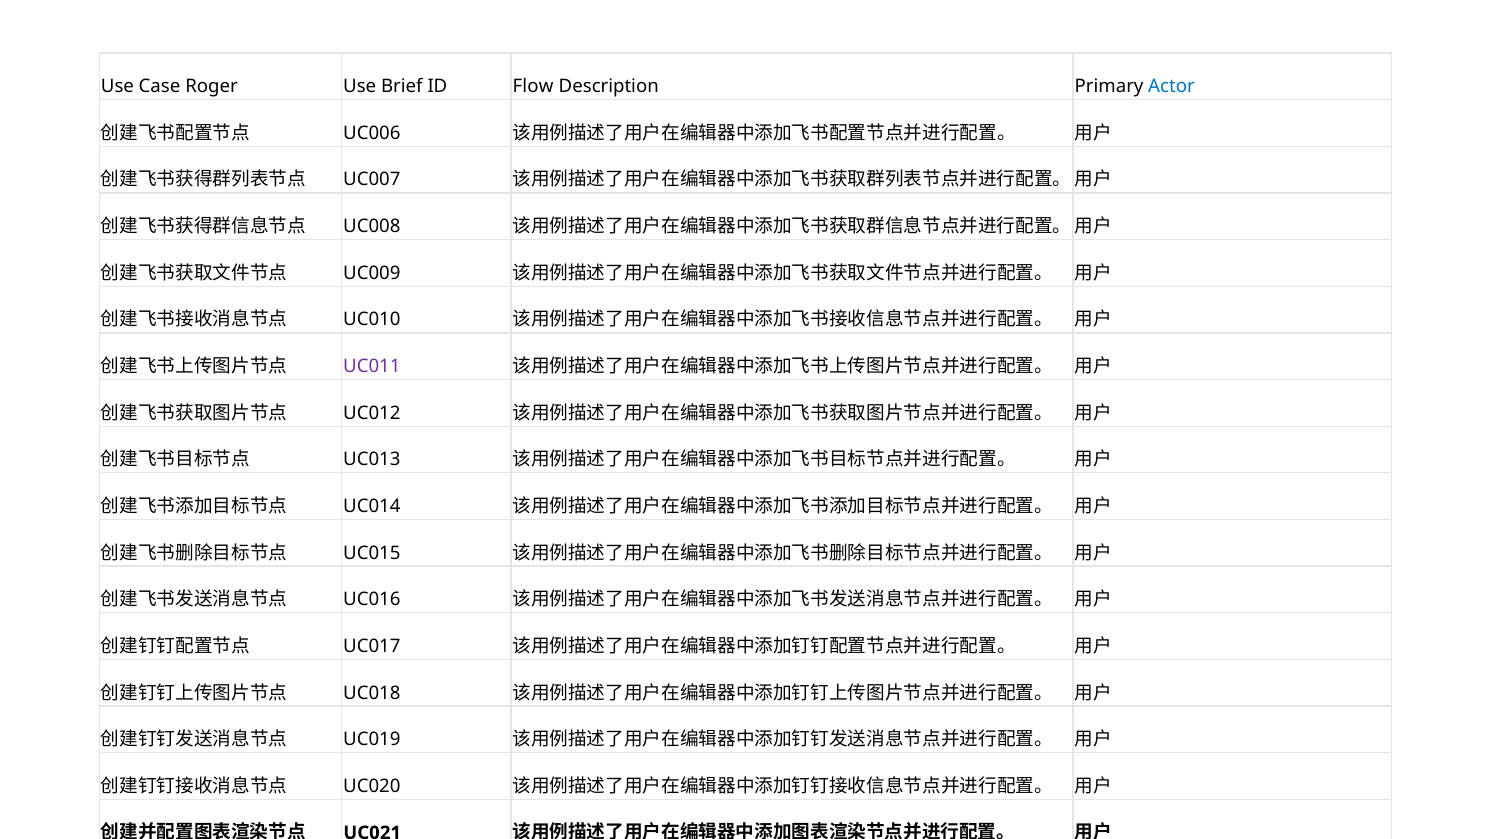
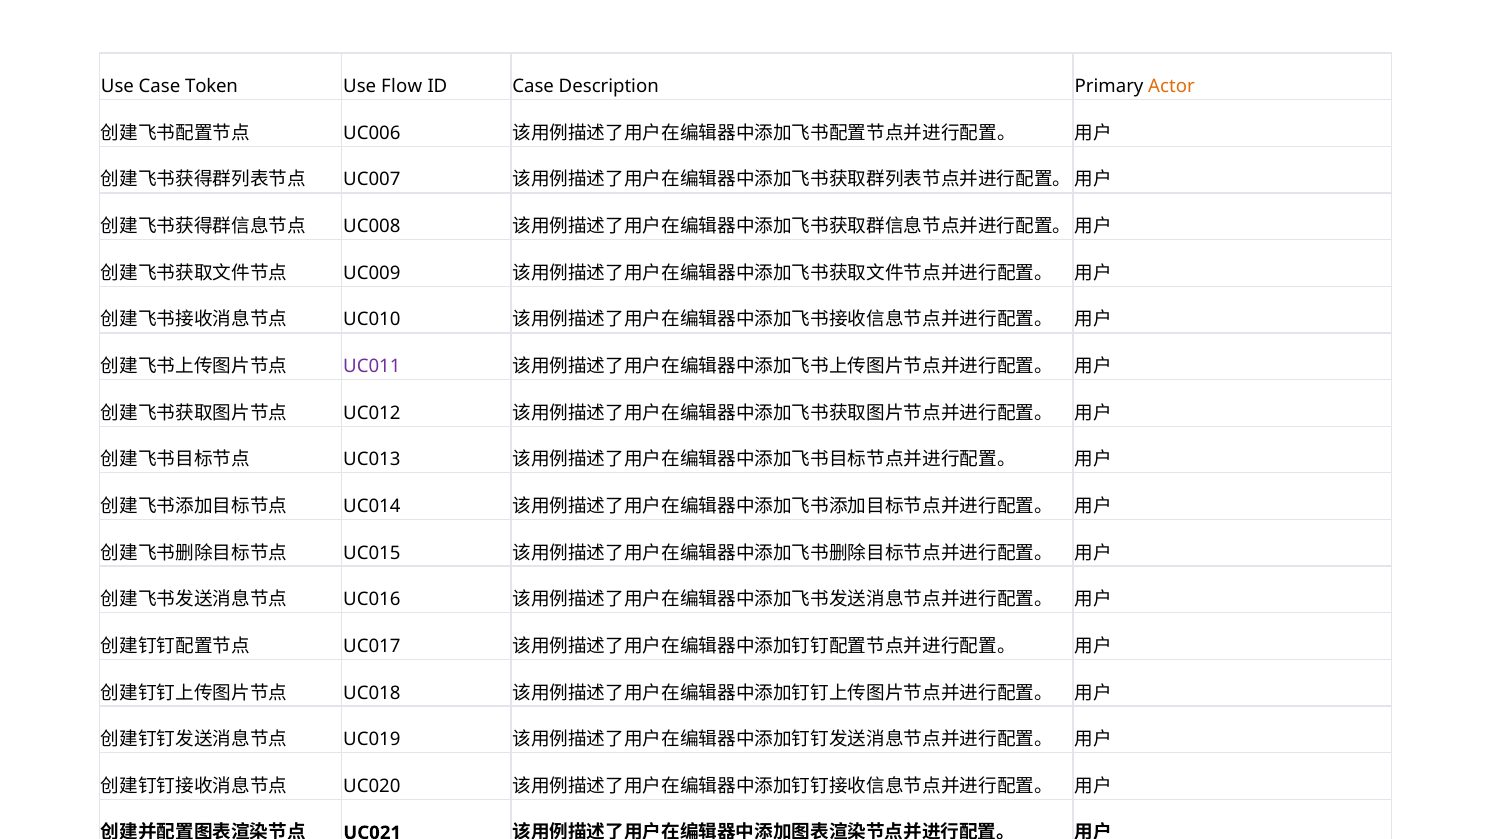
Roger: Roger -> Token
Brief: Brief -> Flow
ID Flow: Flow -> Case
Actor colour: blue -> orange
